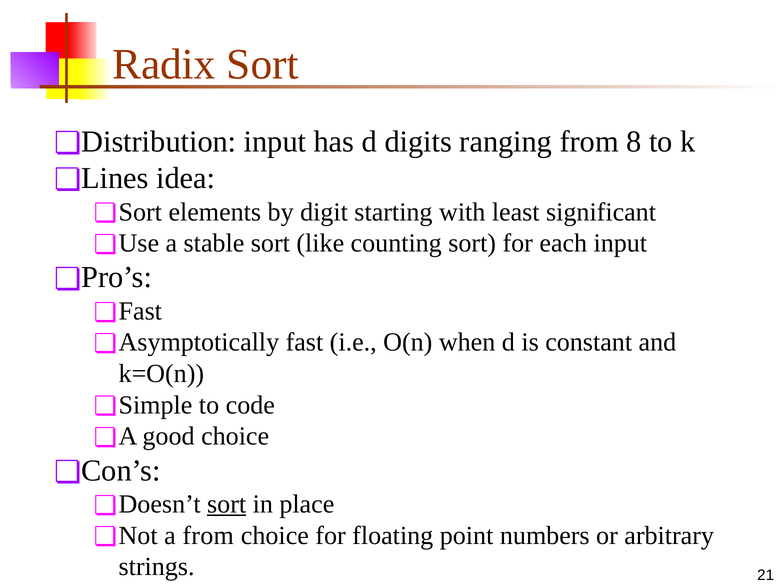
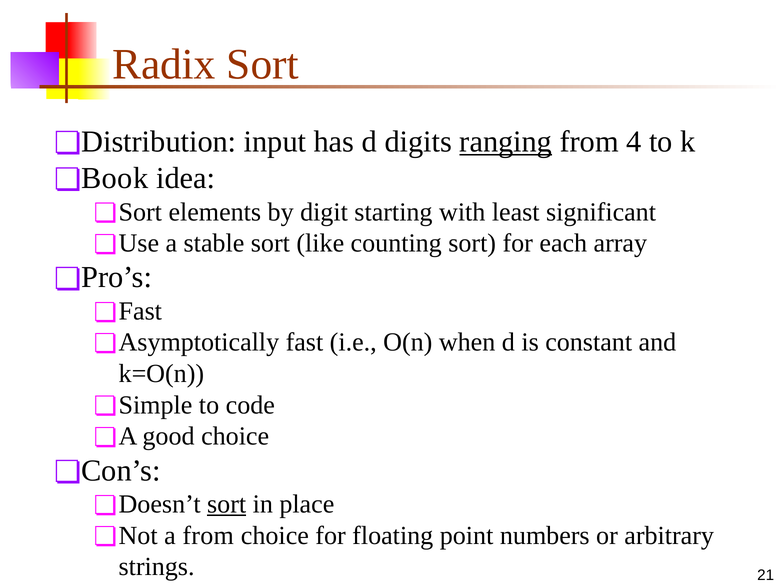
ranging underline: none -> present
8: 8 -> 4
Lines: Lines -> Book
each input: input -> array
